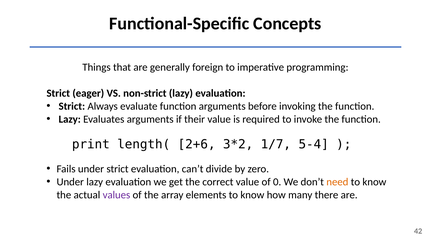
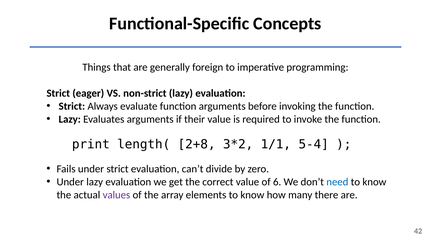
2+6: 2+6 -> 2+8
1/7: 1/7 -> 1/1
0: 0 -> 6
need colour: orange -> blue
